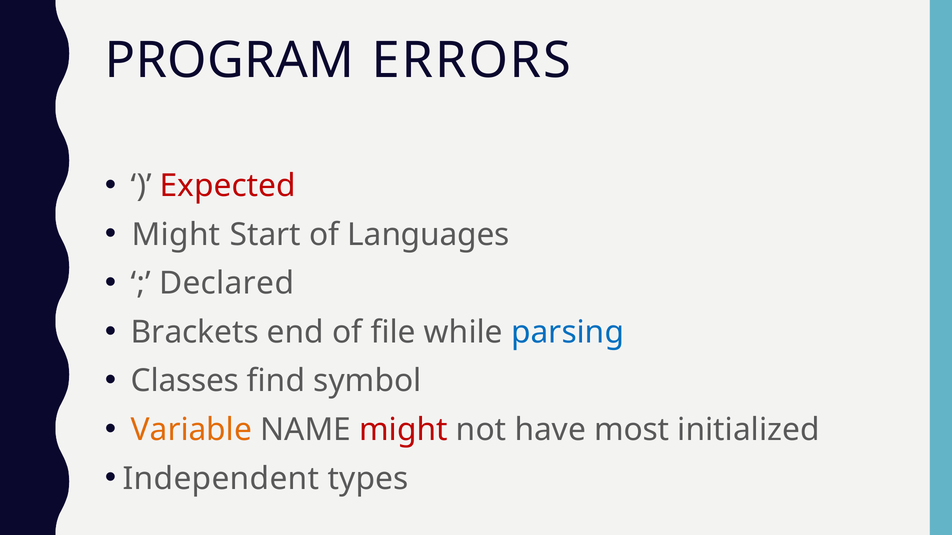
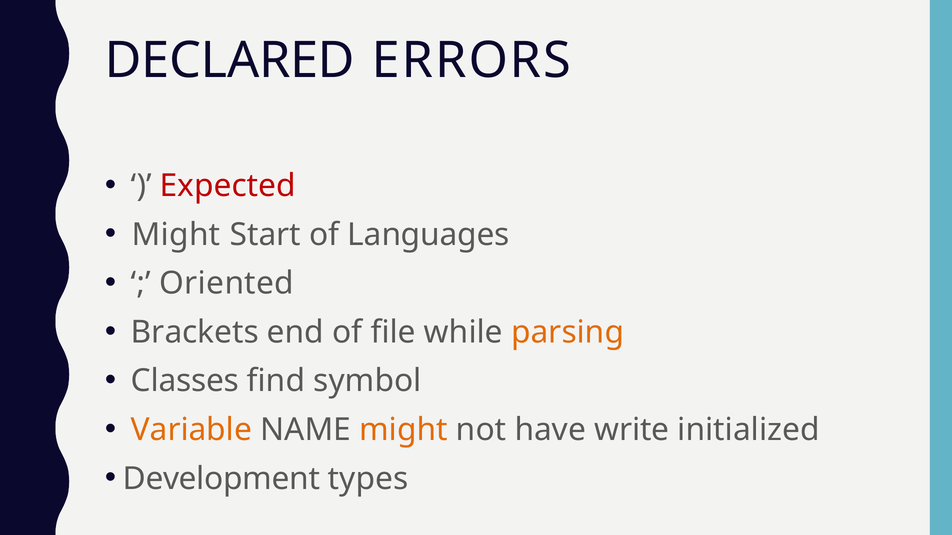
PROGRAM: PROGRAM -> DECLARED
Declared: Declared -> Oriented
parsing colour: blue -> orange
might at (403, 430) colour: red -> orange
most: most -> write
Independent: Independent -> Development
